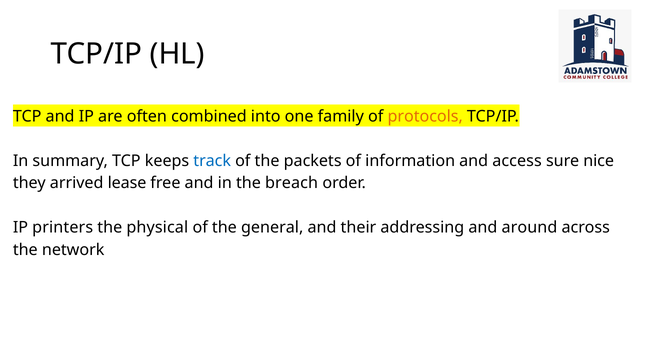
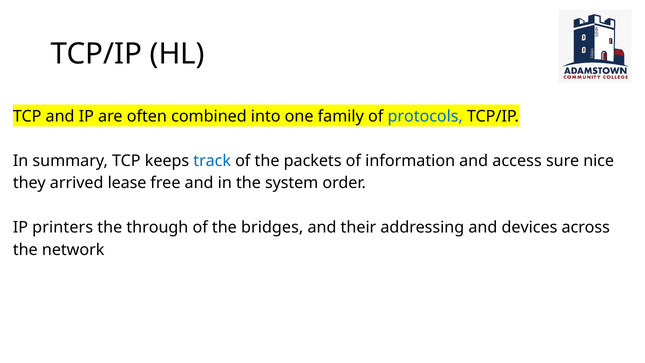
protocols colour: orange -> blue
breach: breach -> system
physical: physical -> through
general: general -> bridges
around: around -> devices
